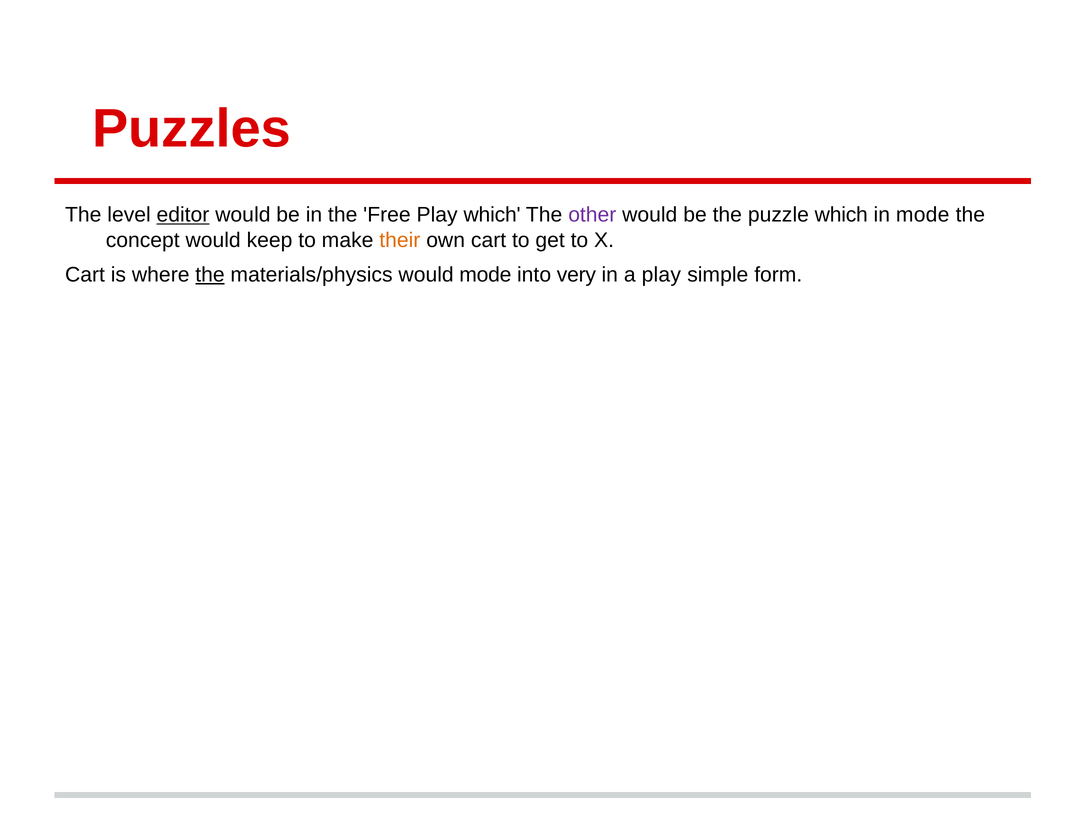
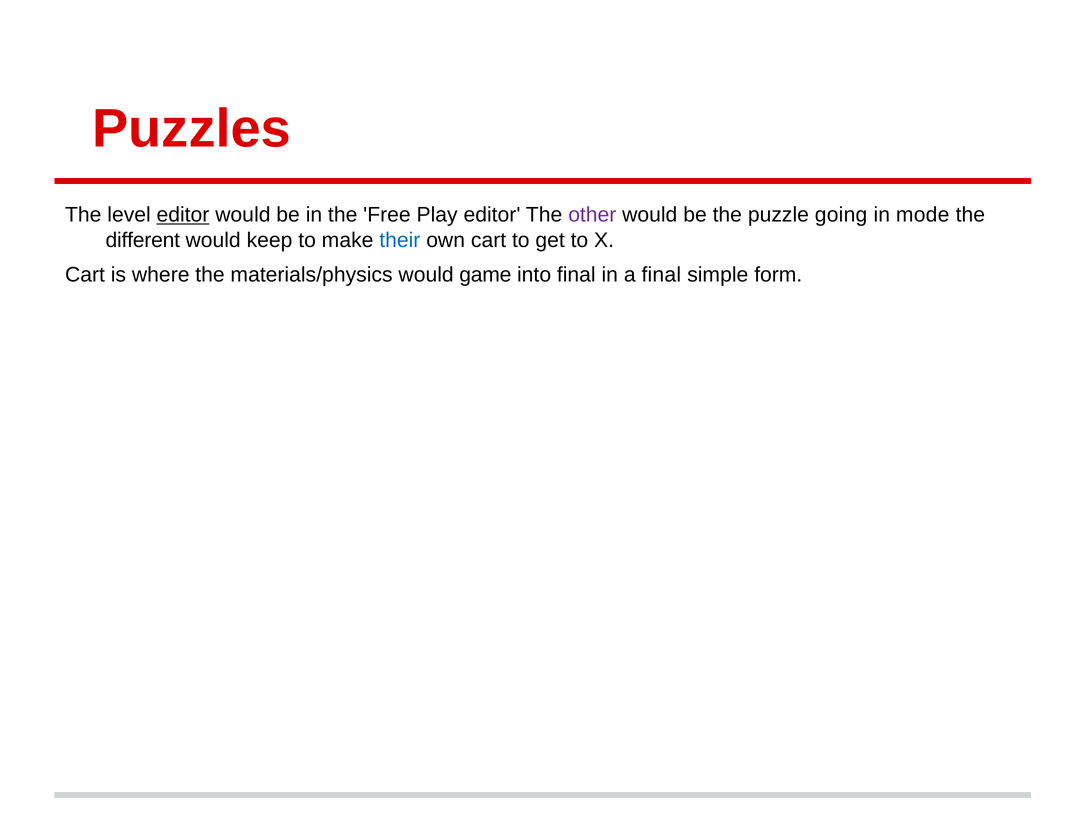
Play which: which -> editor
puzzle which: which -> going
concept: concept -> different
their colour: orange -> blue
the at (210, 275) underline: present -> none
would mode: mode -> game
into very: very -> final
a play: play -> final
